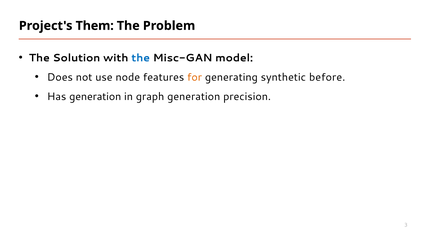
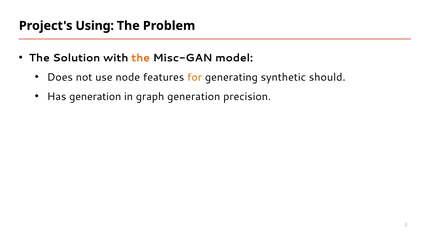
Them: Them -> Using
the at (141, 58) colour: blue -> orange
before: before -> should
